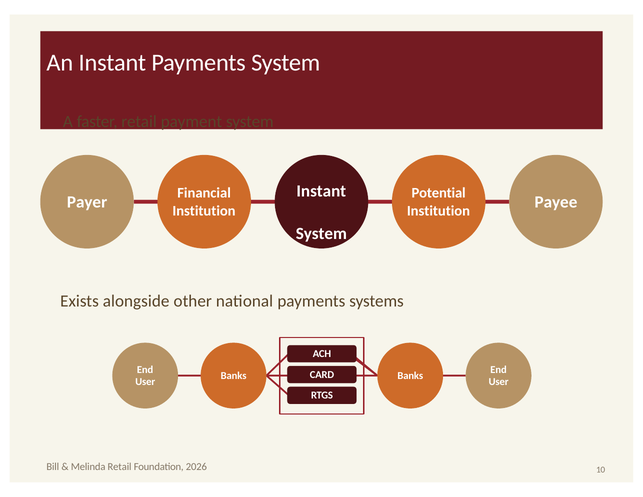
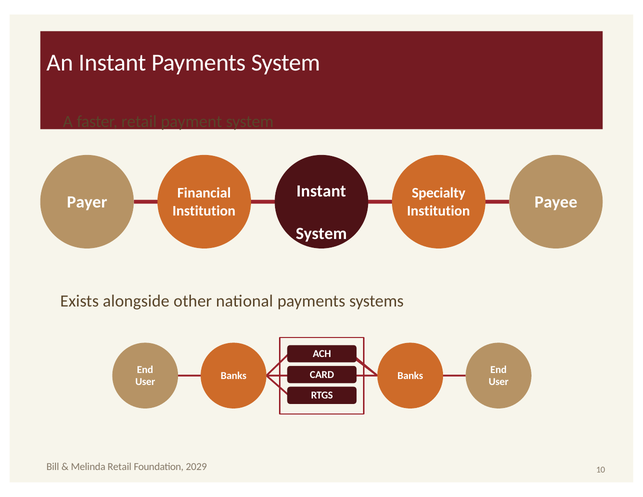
Potential: Potential -> Specialty
2026: 2026 -> 2029
